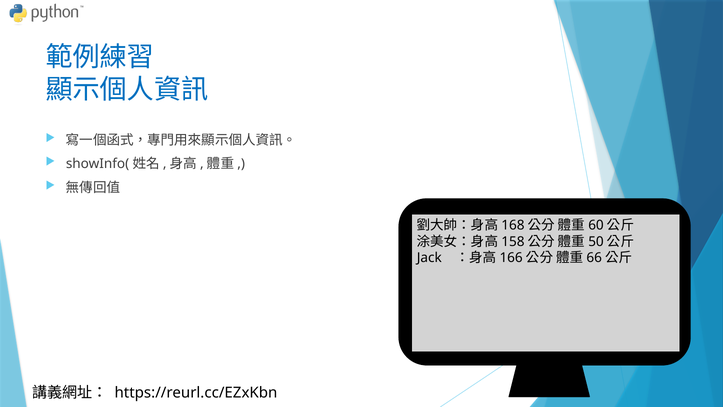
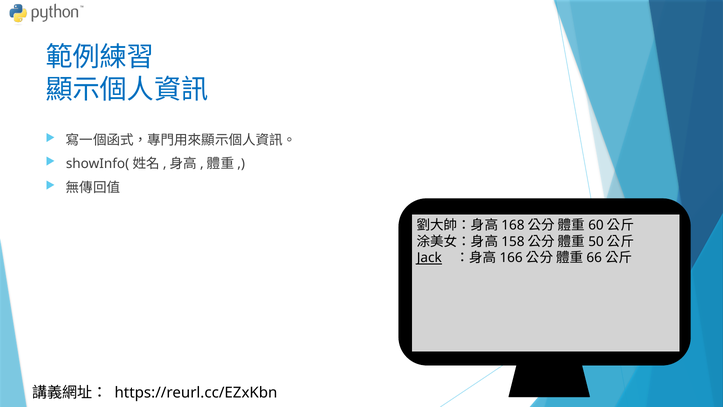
Jack underline: none -> present
